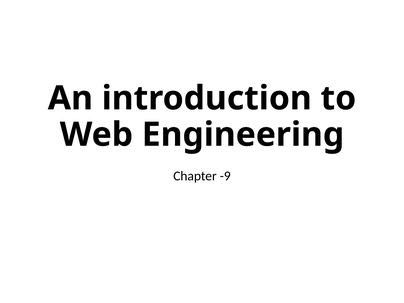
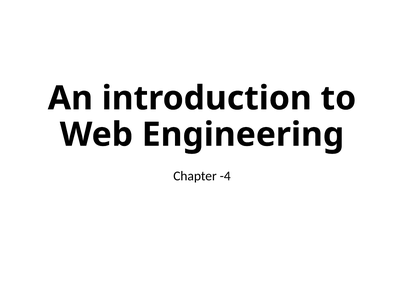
-9: -9 -> -4
